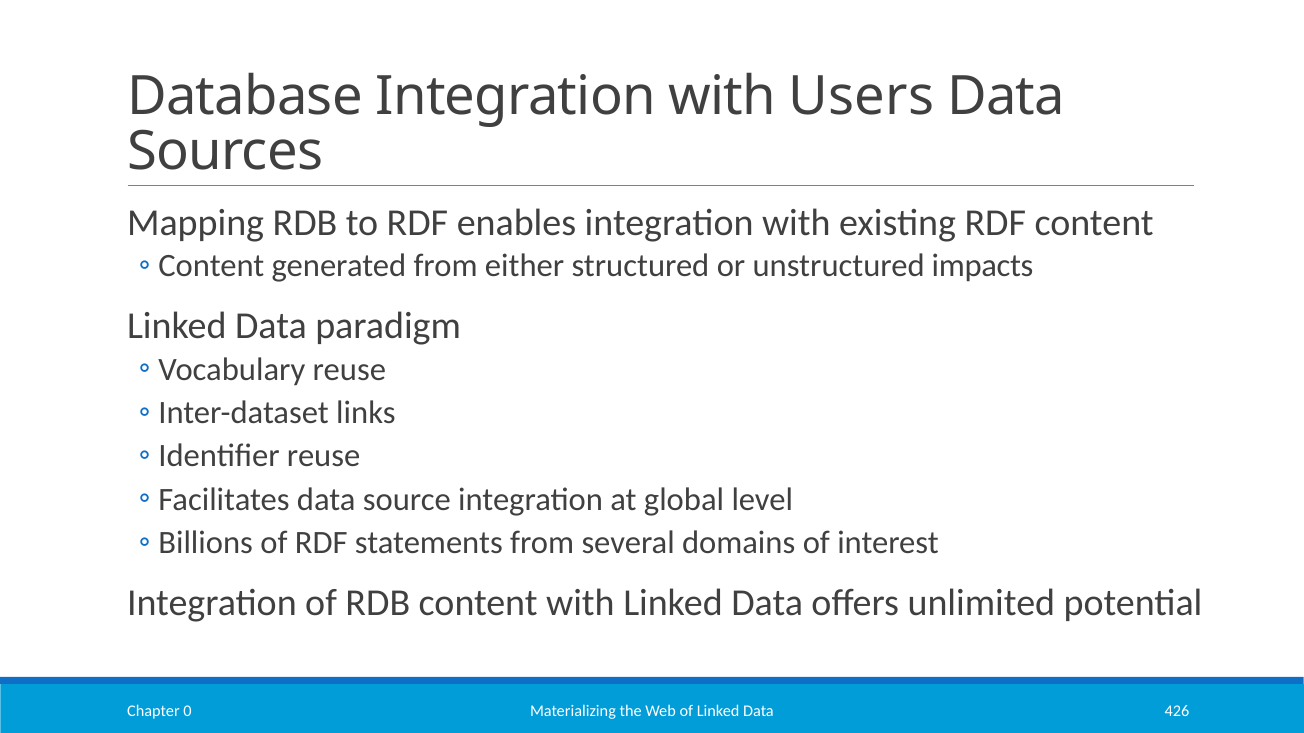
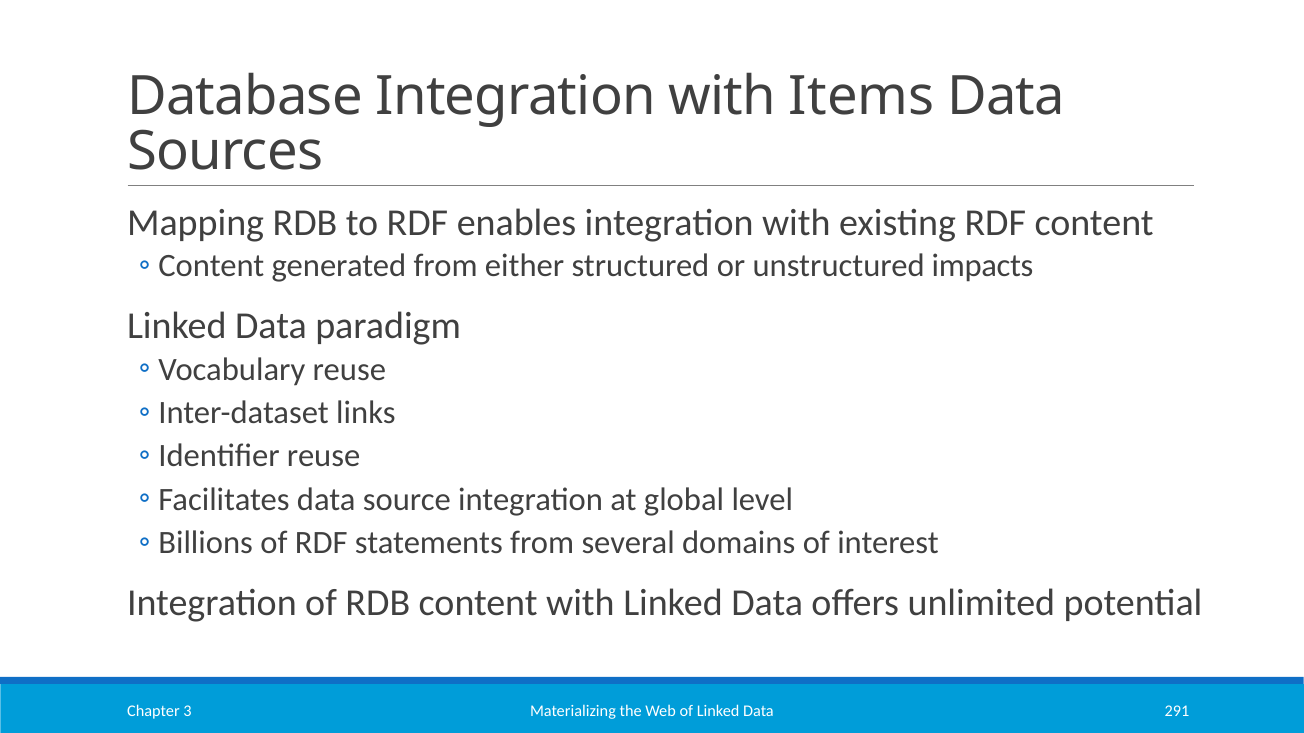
Users: Users -> Items
426: 426 -> 291
0: 0 -> 3
